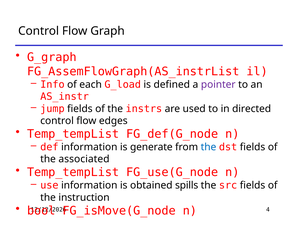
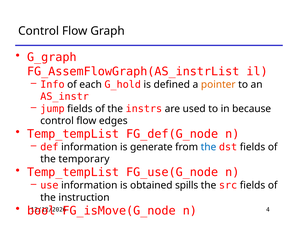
G_load: G_load -> G_hold
pointer colour: purple -> orange
directed: directed -> because
associated: associated -> temporary
